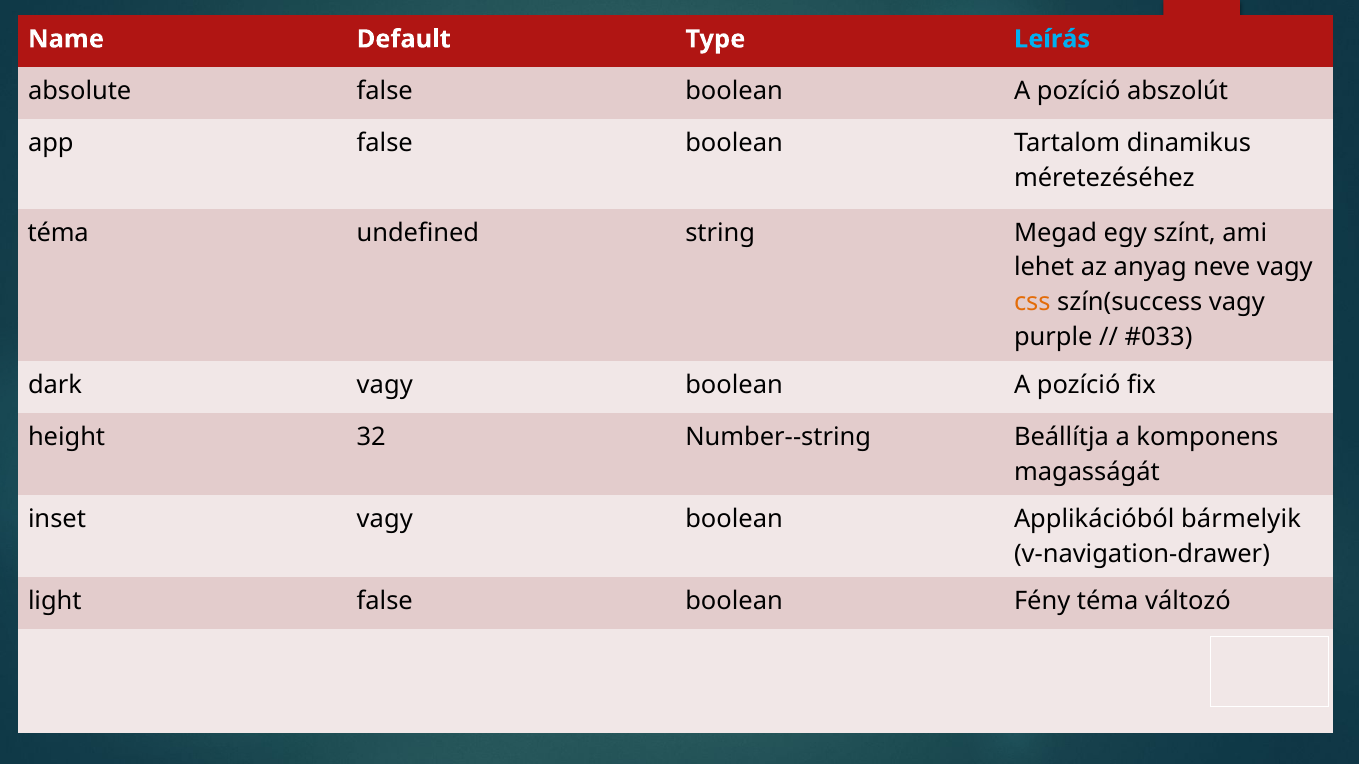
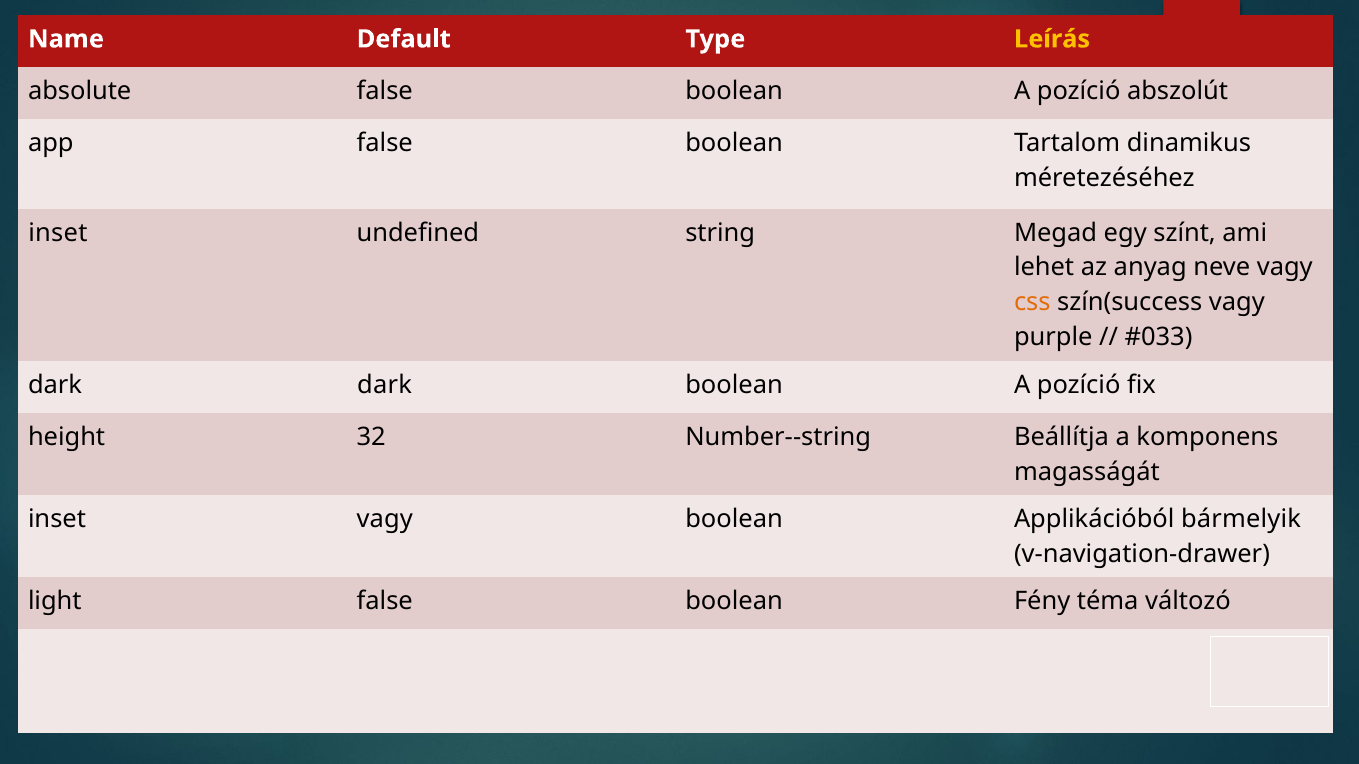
Leírás colour: light blue -> yellow
téma at (58, 233): téma -> inset
dark vagy: vagy -> dark
